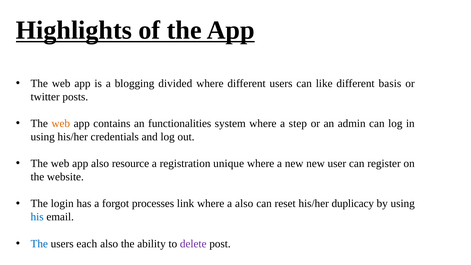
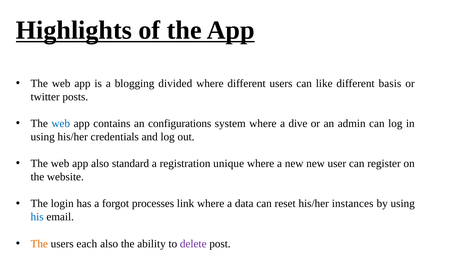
web at (61, 123) colour: orange -> blue
functionalities: functionalities -> configurations
step: step -> dive
resource: resource -> standard
a also: also -> data
duplicacy: duplicacy -> instances
The at (39, 244) colour: blue -> orange
